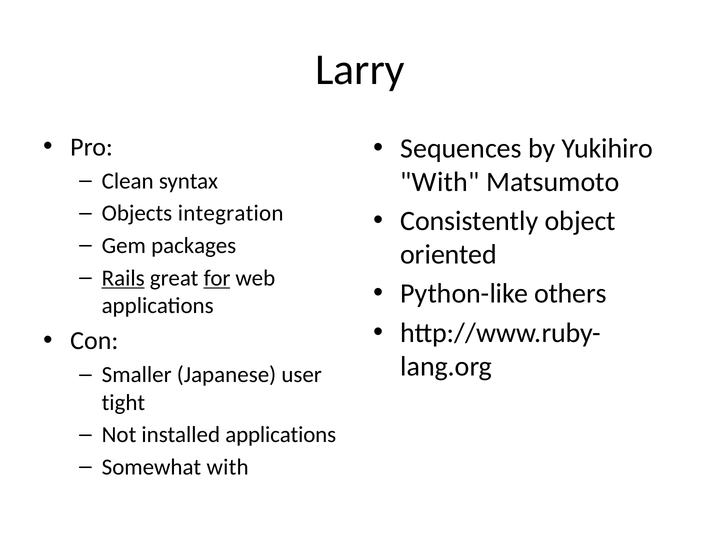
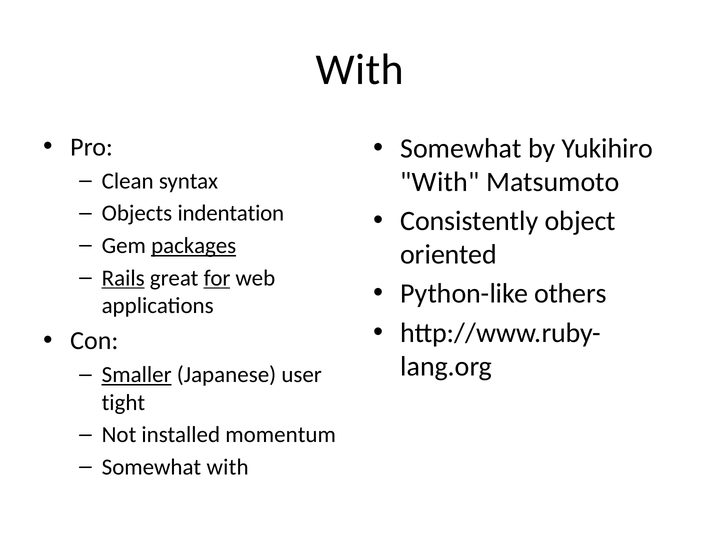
Larry at (360, 70): Larry -> With
Sequences at (461, 148): Sequences -> Somewhat
integration: integration -> indentation
packages underline: none -> present
Smaller underline: none -> present
installed applications: applications -> momentum
